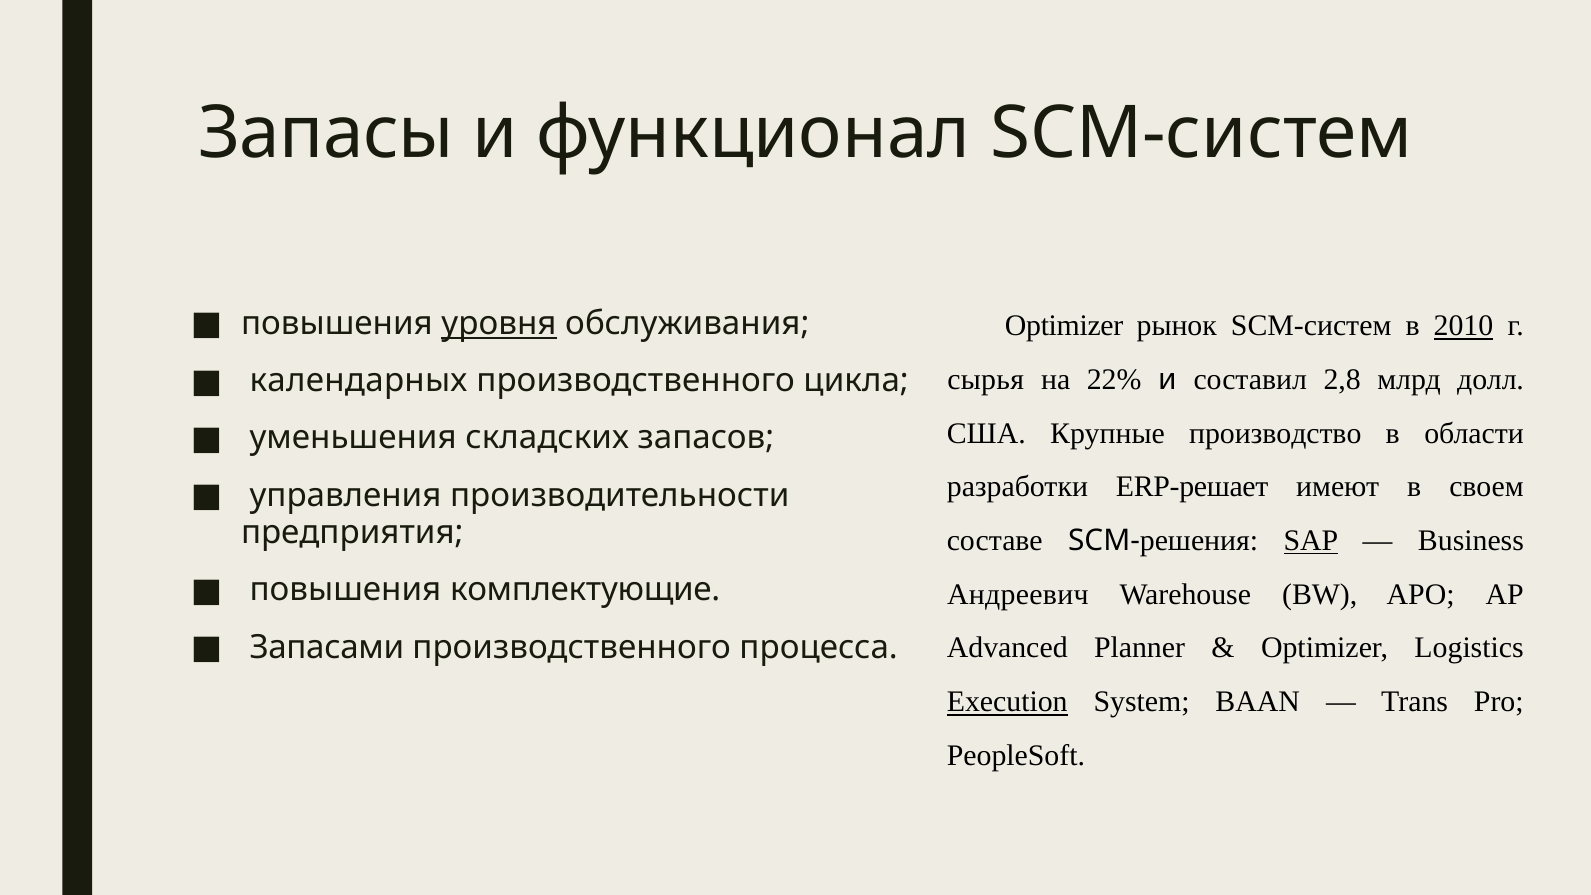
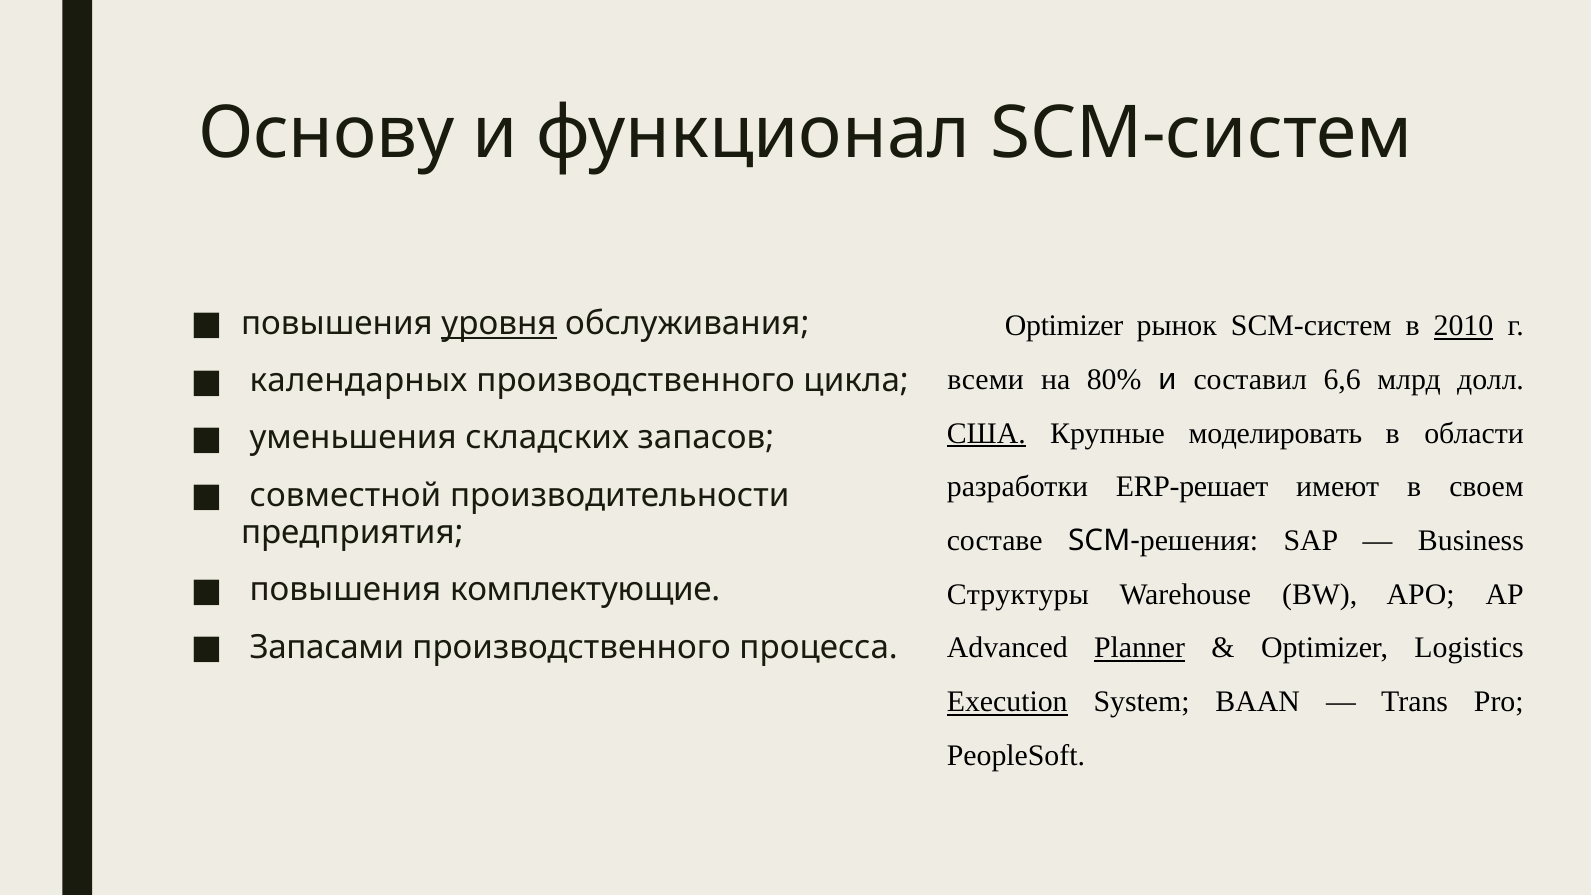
Запасы: Запасы -> Основу
сырья: сырья -> всеми
22%: 22% -> 80%
2,8: 2,8 -> 6,6
США underline: none -> present
производство: производство -> моделировать
управления: управления -> совместной
SAP underline: present -> none
Андреевич: Андреевич -> Структуры
Planner underline: none -> present
